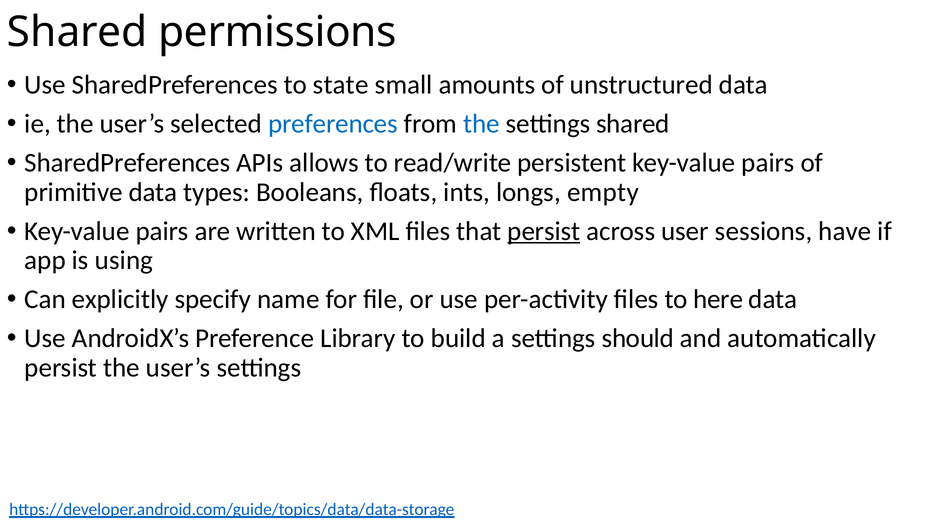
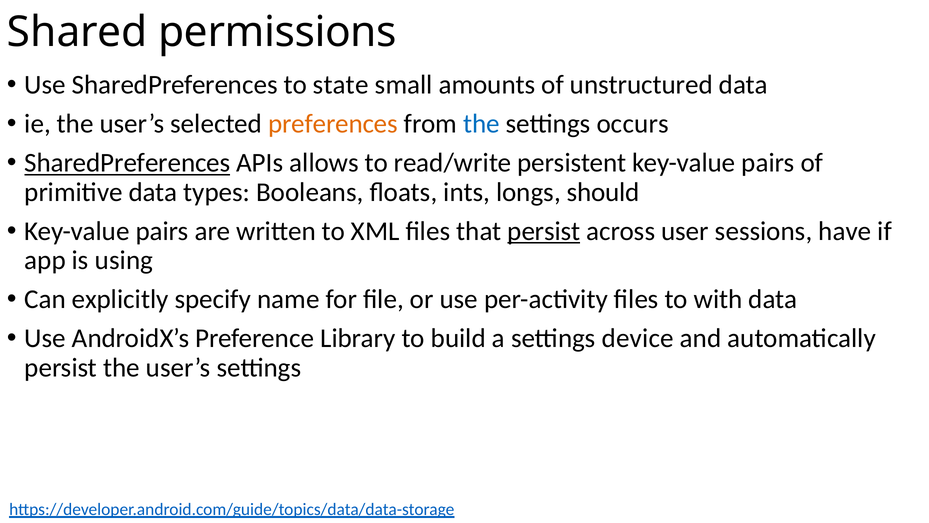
preferences colour: blue -> orange
settings shared: shared -> occurs
SharedPreferences at (127, 163) underline: none -> present
empty: empty -> should
here: here -> with
should: should -> device
